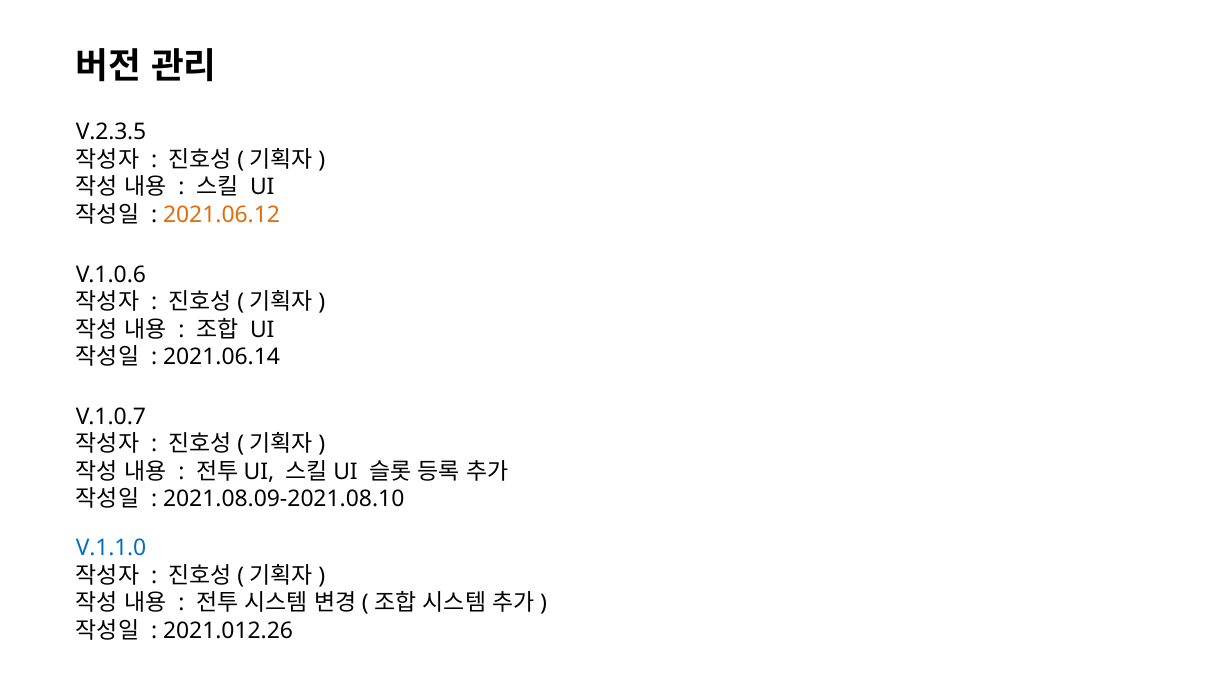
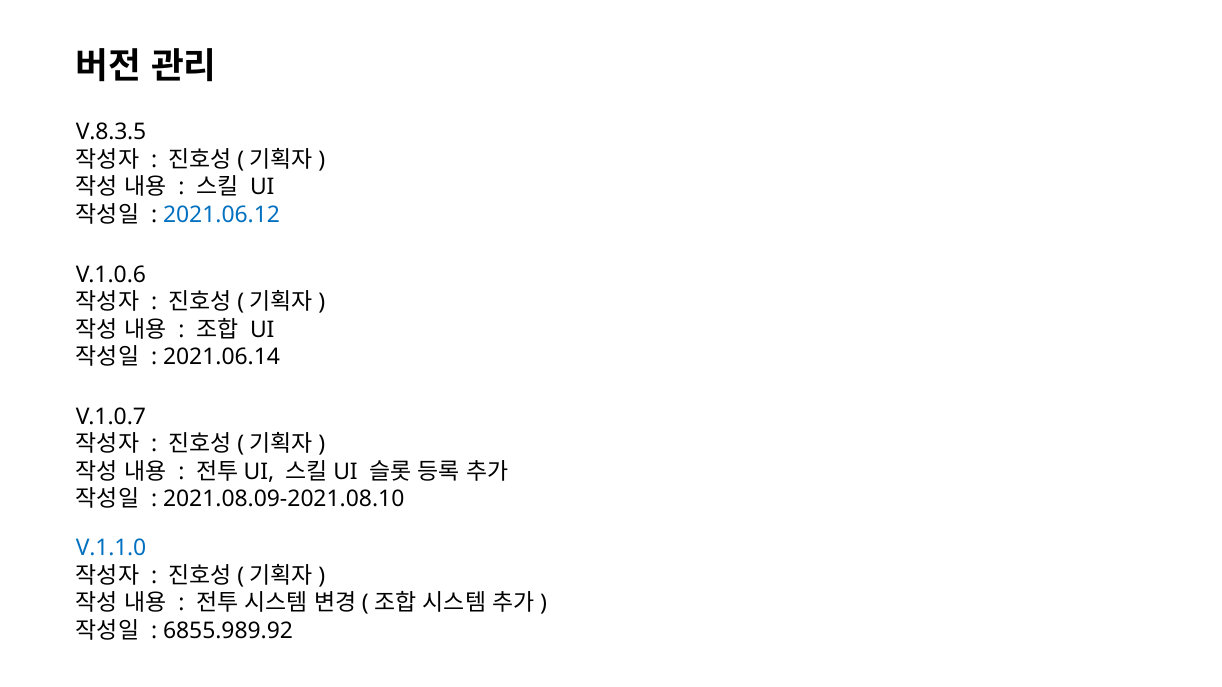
V.2.3.5: V.2.3.5 -> V.8.3.5
2021.06.12 colour: orange -> blue
2021.012.26: 2021.012.26 -> 6855.989.92
